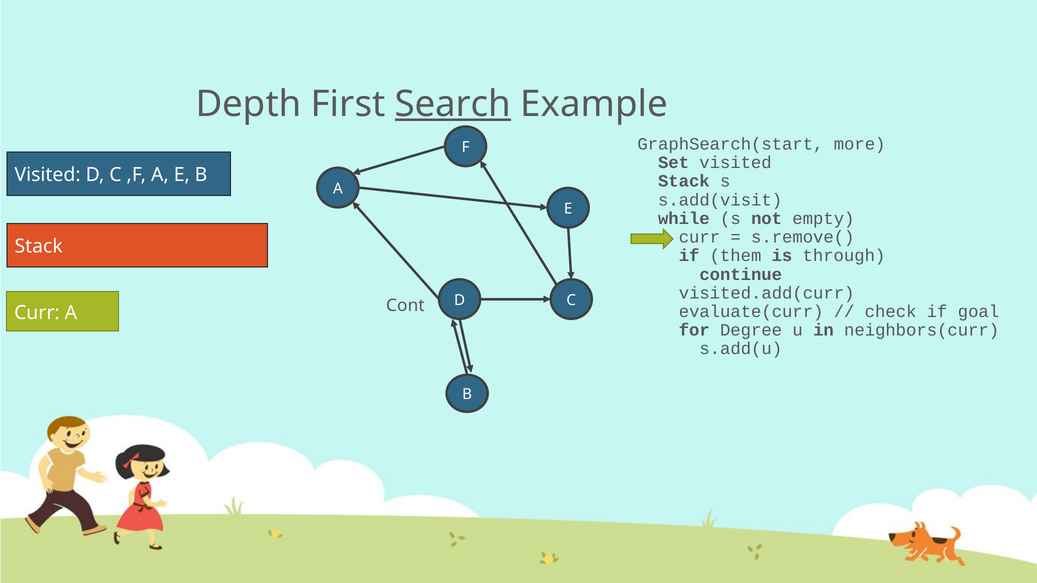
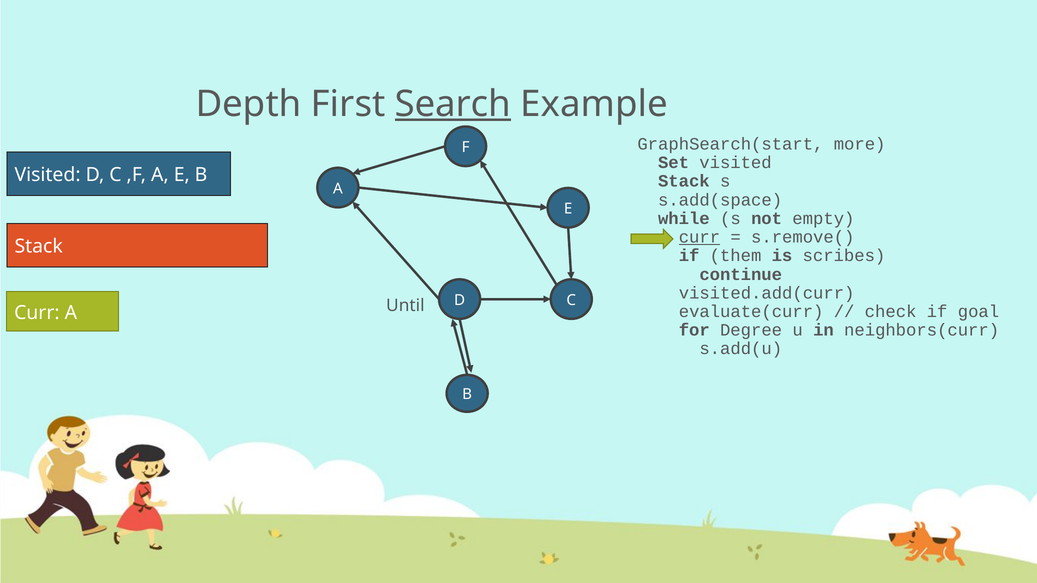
s.add(visit: s.add(visit -> s.add(space
curr at (699, 237) underline: none -> present
through: through -> scribes
Cont: Cont -> Until
